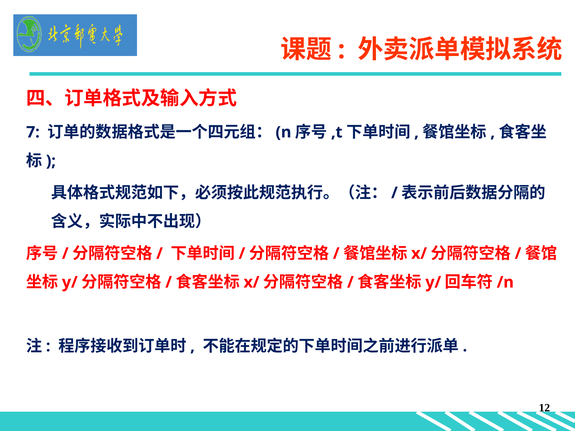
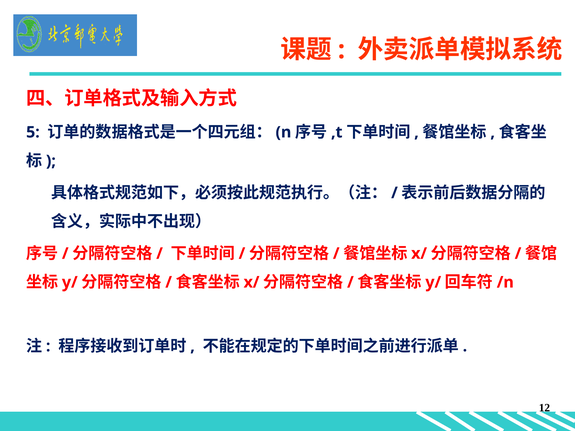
7: 7 -> 5
